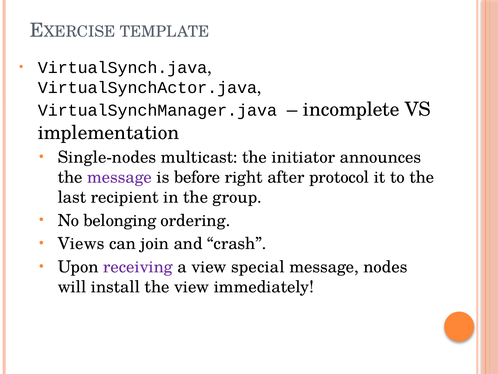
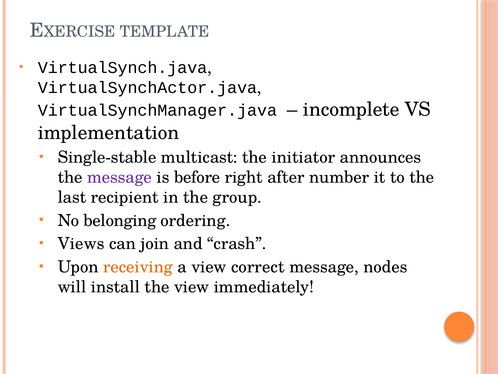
Single-nodes: Single-nodes -> Single-stable
protocol: protocol -> number
receiving colour: purple -> orange
special: special -> correct
